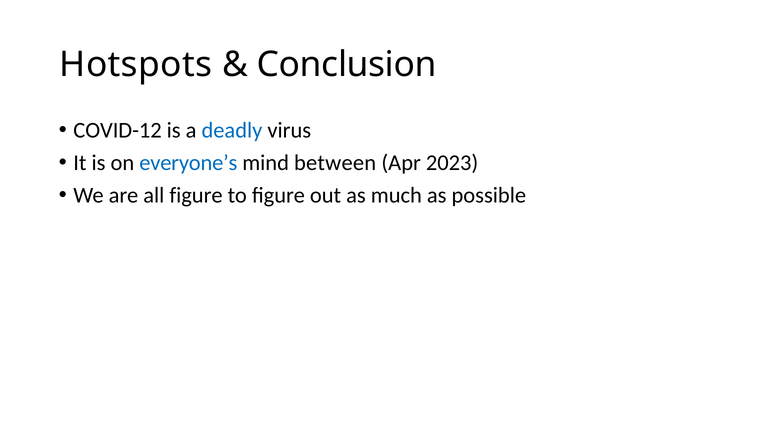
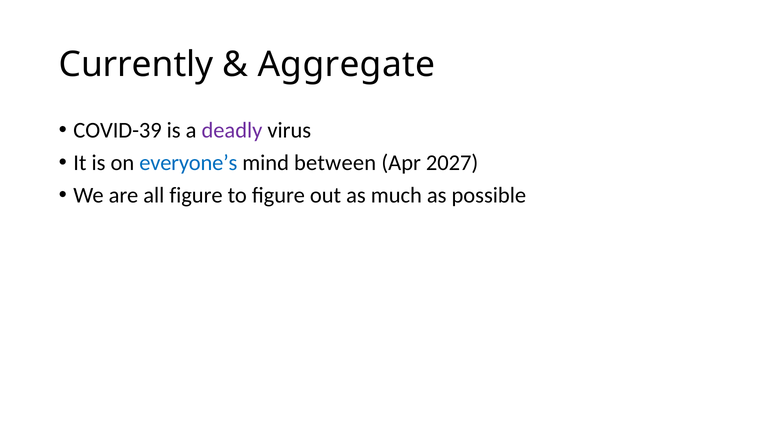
Hotspots: Hotspots -> Currently
Conclusion: Conclusion -> Aggregate
COVID-12: COVID-12 -> COVID-39
deadly colour: blue -> purple
2023: 2023 -> 2027
